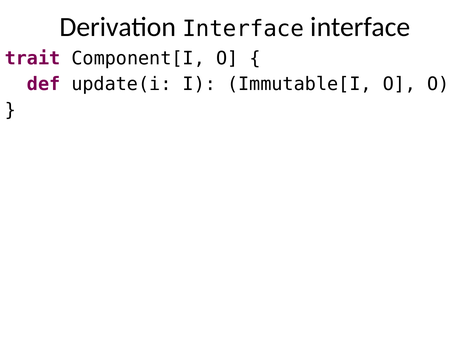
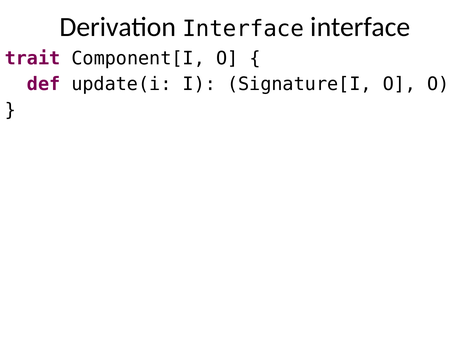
Immutable[I: Immutable[I -> Signature[I
